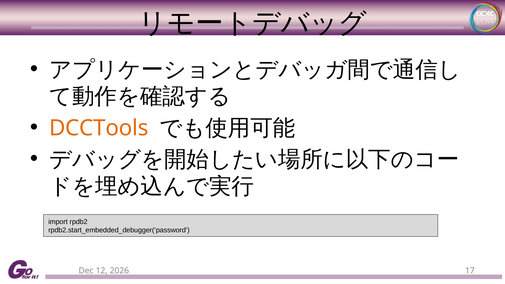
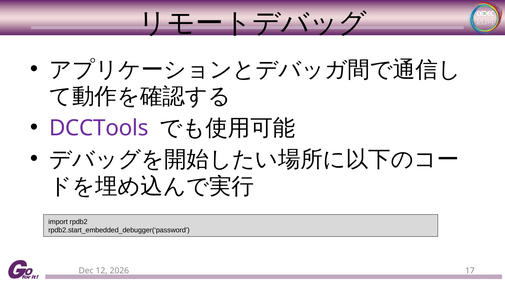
DCCTools colour: orange -> purple
